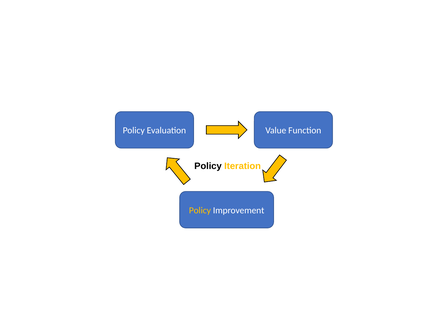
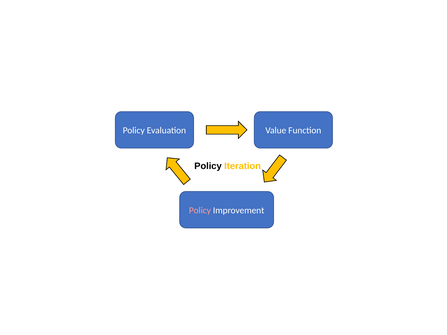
Policy at (200, 211) colour: yellow -> pink
